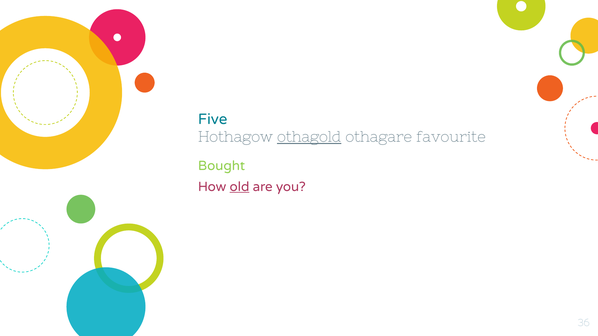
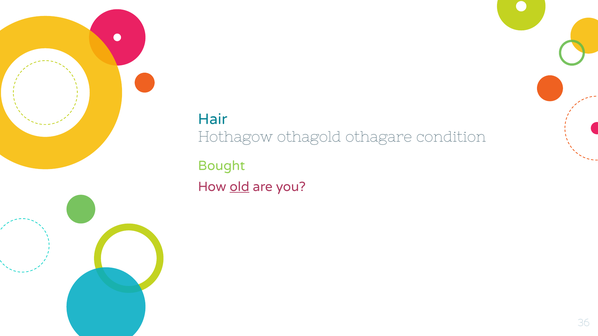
Five: Five -> Hair
othagold underline: present -> none
favourite: favourite -> condition
